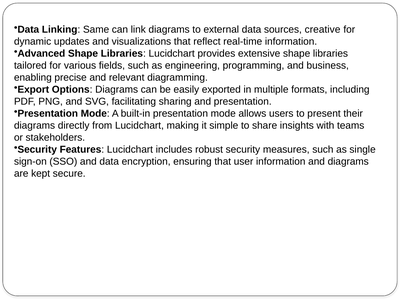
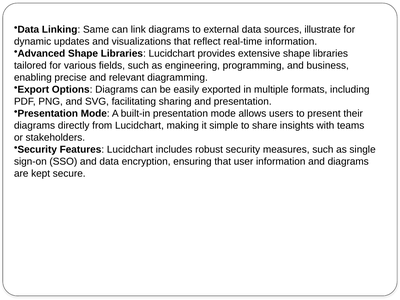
creative: creative -> illustrate
